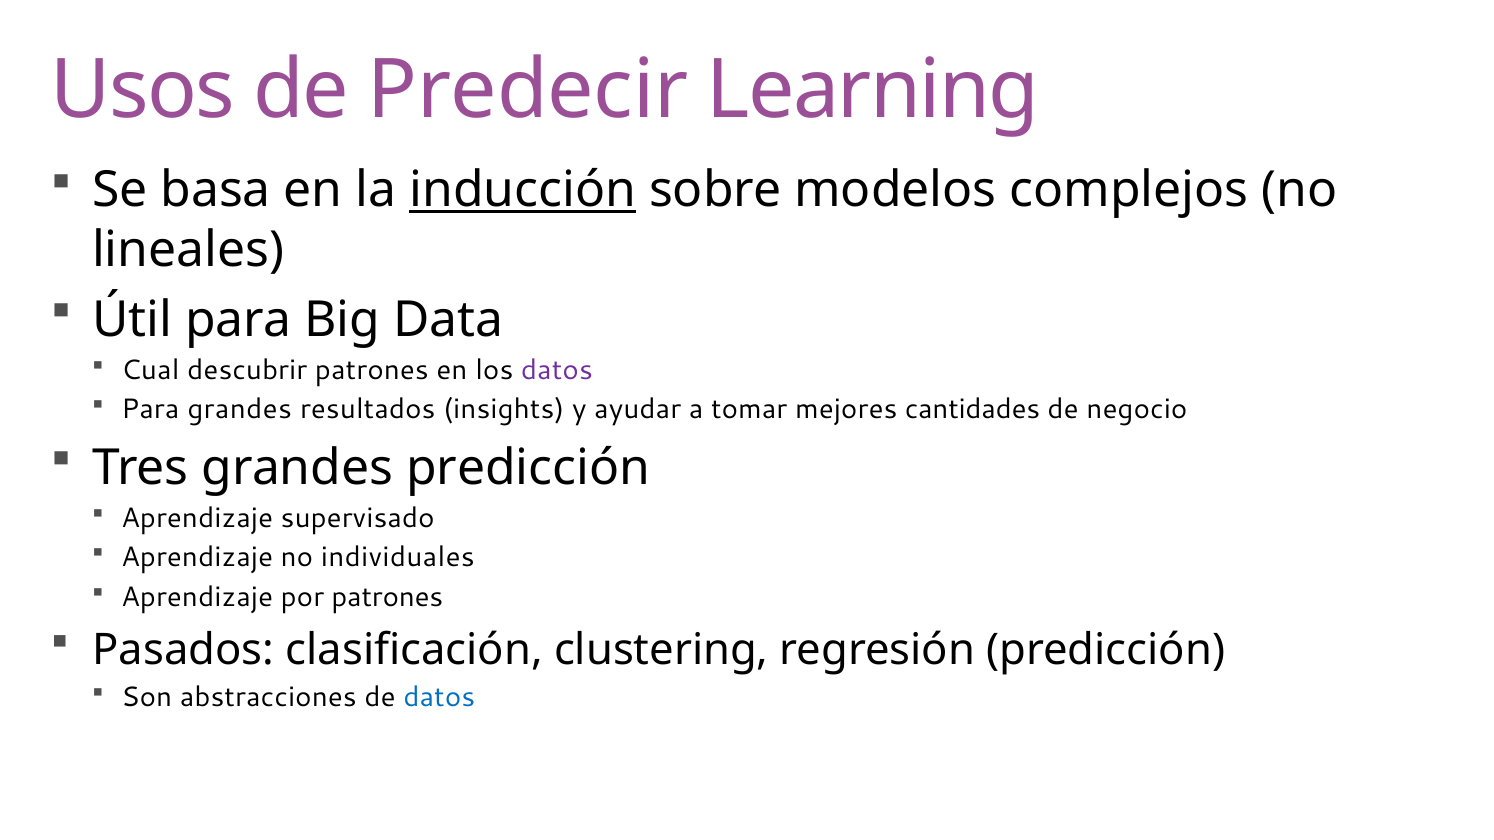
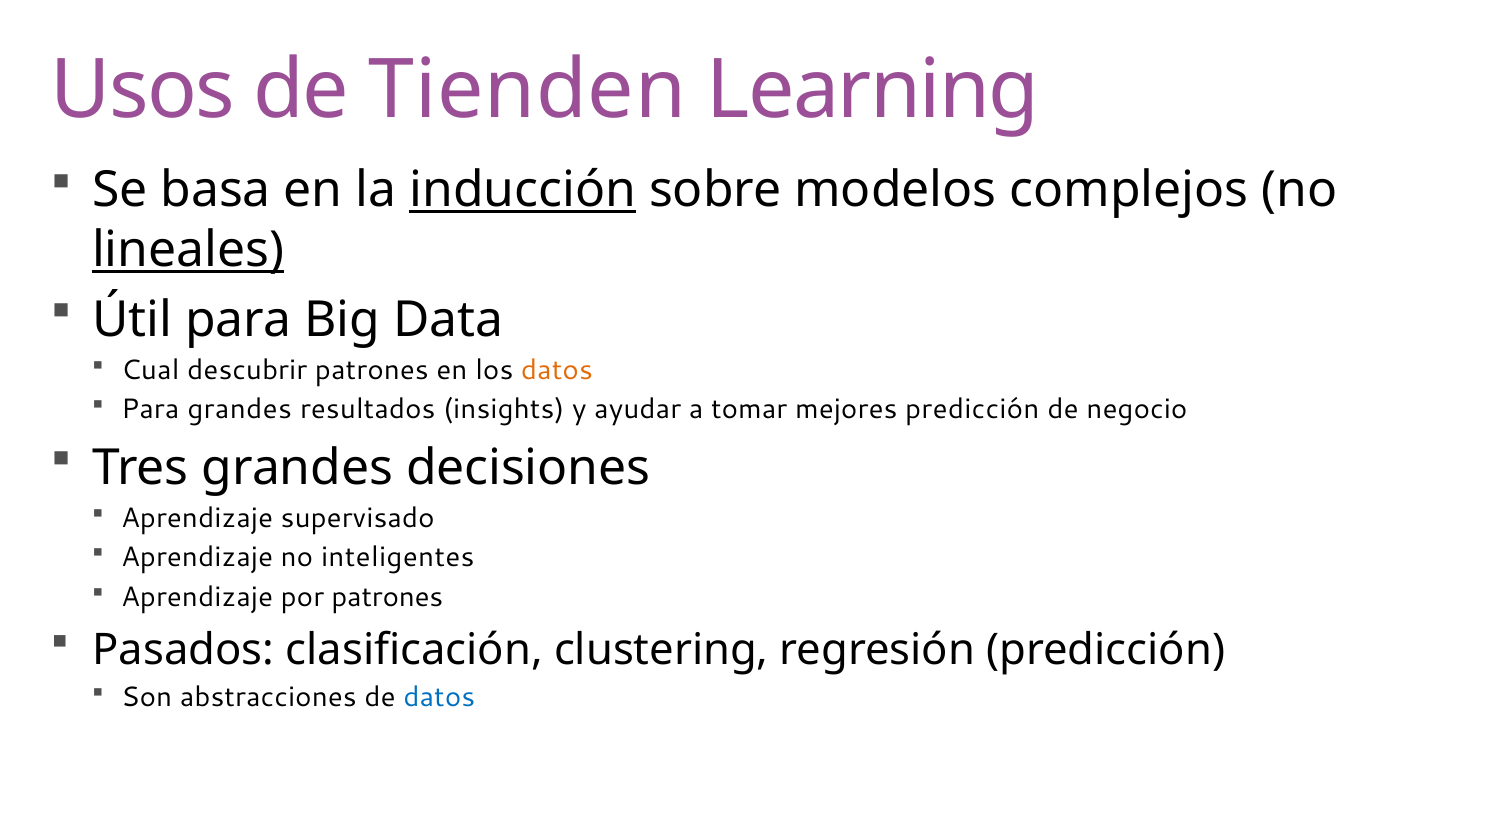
Predecir: Predecir -> Tienden
lineales underline: none -> present
datos at (557, 371) colour: purple -> orange
mejores cantidades: cantidades -> predicción
grandes predicción: predicción -> decisiones
individuales: individuales -> inteligentes
